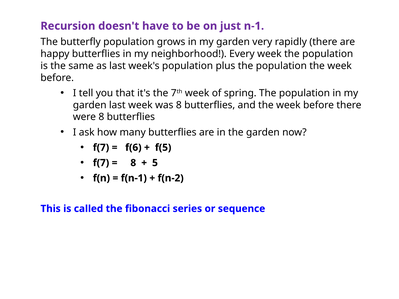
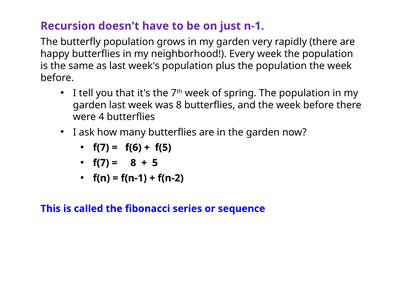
were 8: 8 -> 4
